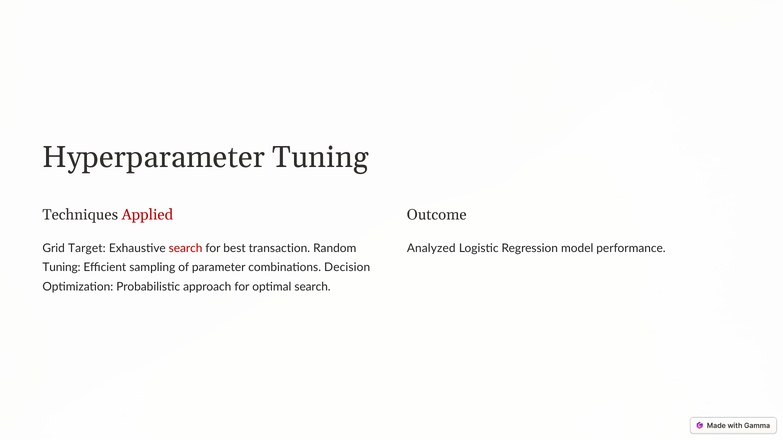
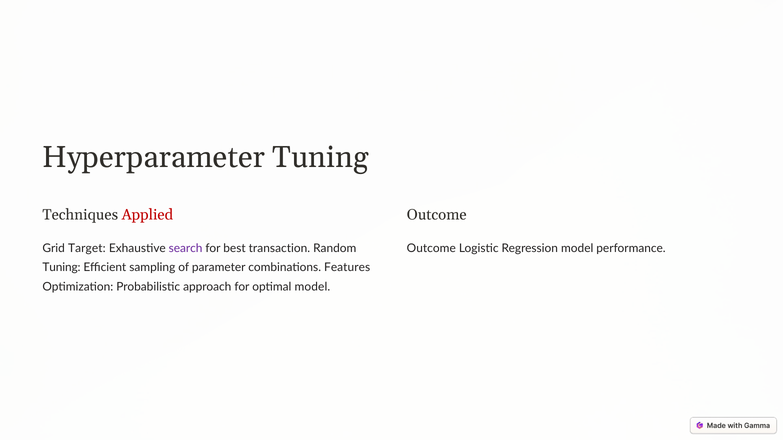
search at (186, 248) colour: red -> purple
Analyzed at (431, 248): Analyzed -> Outcome
Decision: Decision -> Features
optimal search: search -> model
